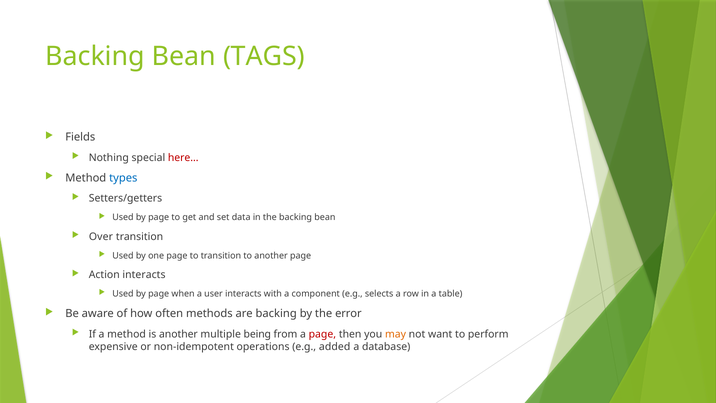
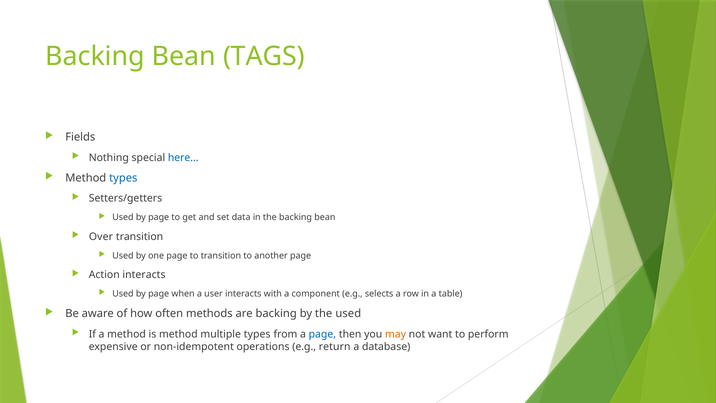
here… colour: red -> blue
the error: error -> used
is another: another -> method
multiple being: being -> types
page at (322, 334) colour: red -> blue
added: added -> return
